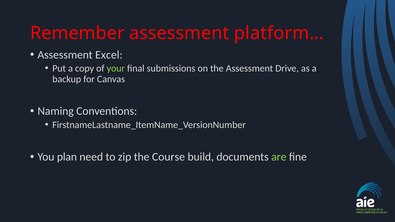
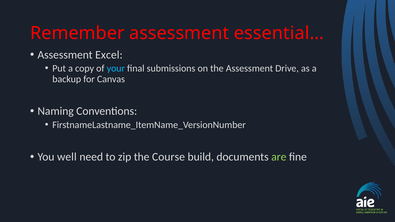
platform…: platform… -> essential…
your colour: light green -> light blue
plan: plan -> well
